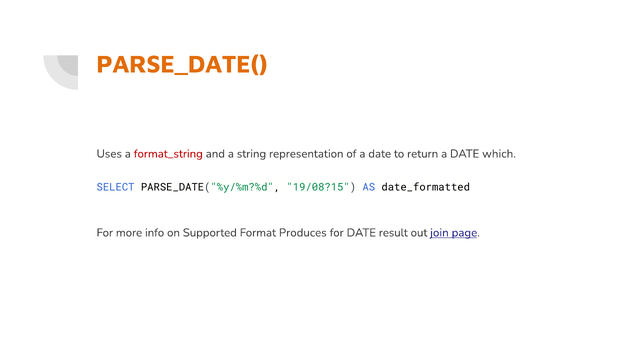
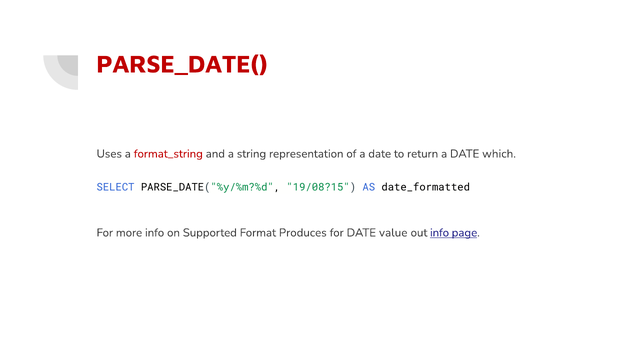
PARSE_DATE( colour: orange -> red
result: result -> value
out join: join -> info
